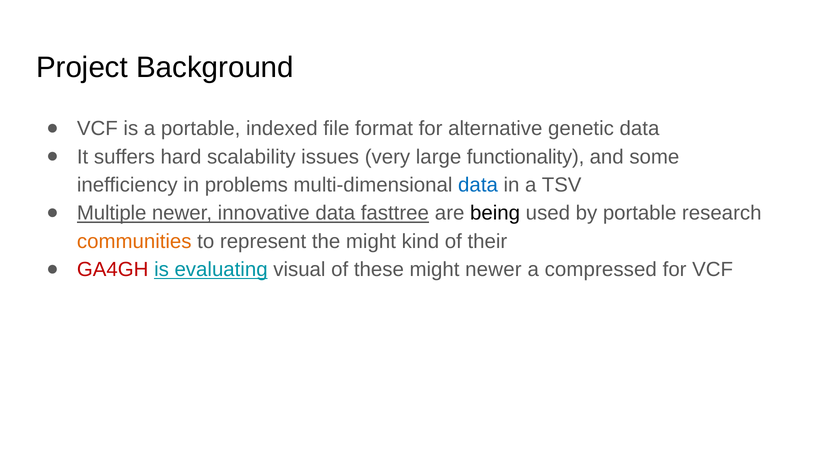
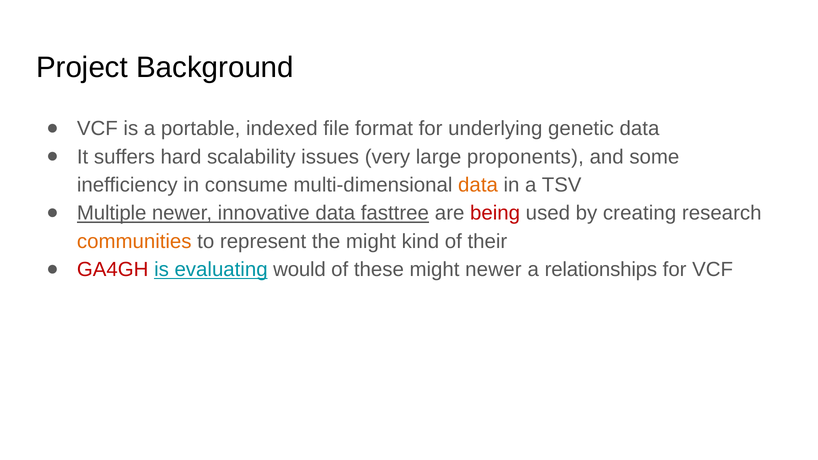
alternative: alternative -> underlying
functionality: functionality -> proponents
problems: problems -> consume
data at (478, 185) colour: blue -> orange
being colour: black -> red
by portable: portable -> creating
visual: visual -> would
compressed: compressed -> relationships
